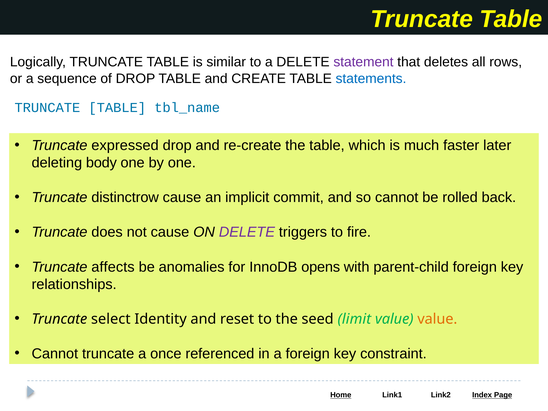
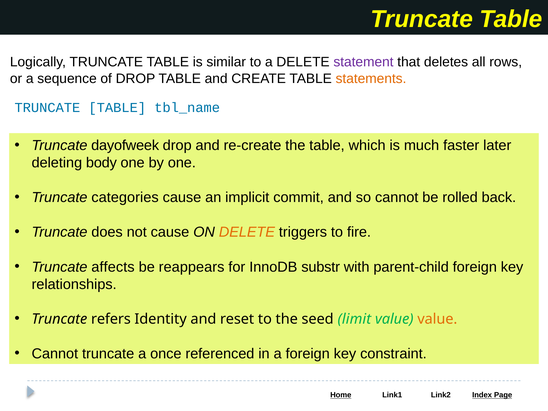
statements colour: blue -> orange
expressed: expressed -> dayofweek
distinctrow: distinctrow -> categories
DELETE at (247, 232) colour: purple -> orange
anomalies: anomalies -> reappears
opens: opens -> substr
select: select -> refers
